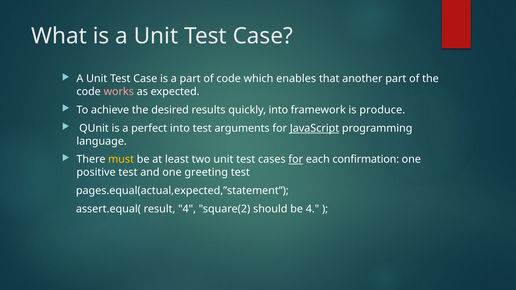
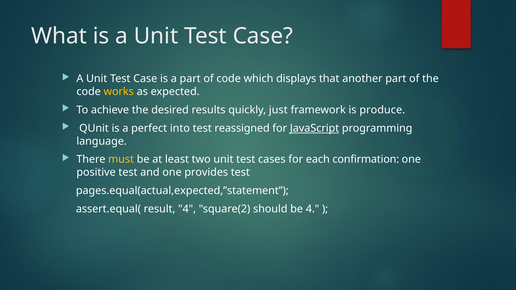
enables: enables -> displays
works colour: pink -> yellow
quickly into: into -> just
arguments: arguments -> reassigned
for at (296, 160) underline: present -> none
greeting: greeting -> provides
